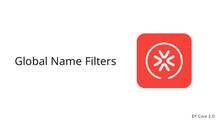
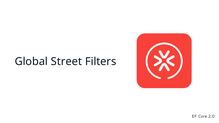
Name: Name -> Street
